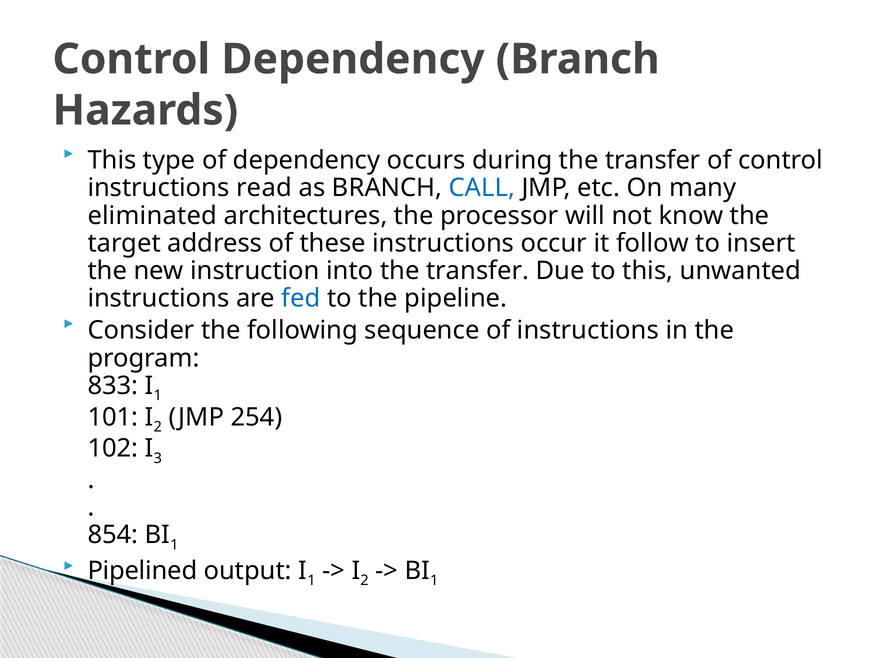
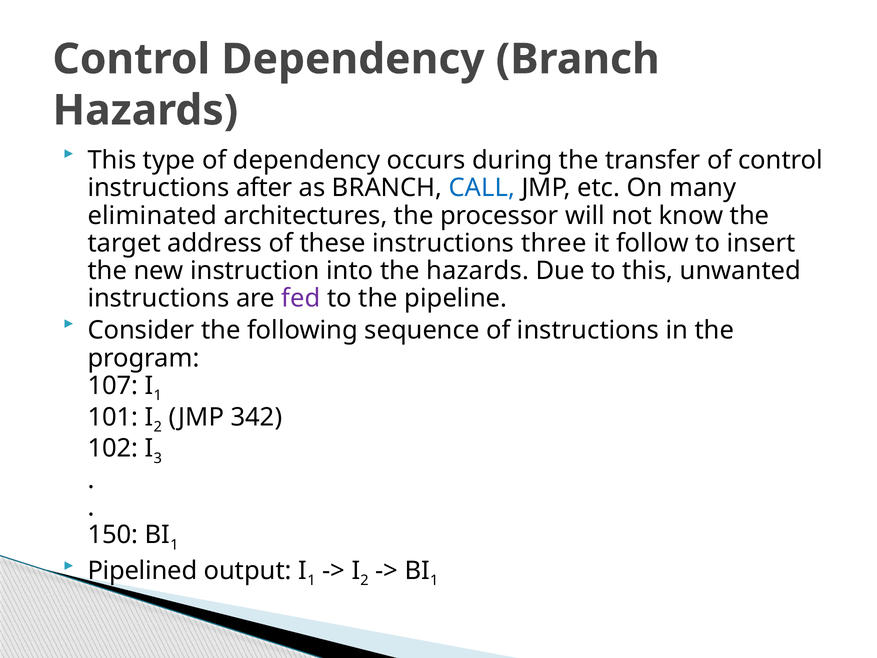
read: read -> after
occur: occur -> three
into the transfer: transfer -> hazards
fed colour: blue -> purple
833: 833 -> 107
254: 254 -> 342
854: 854 -> 150
